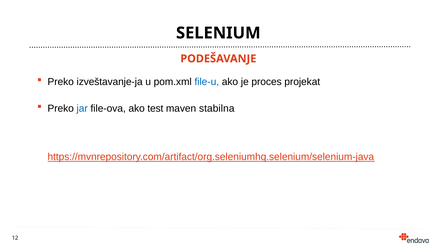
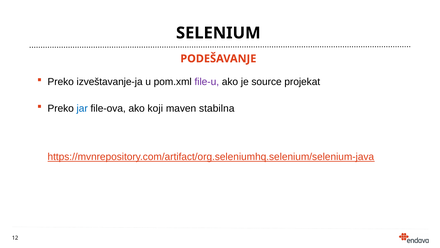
file-u colour: blue -> purple
proces: proces -> source
test: test -> koji
